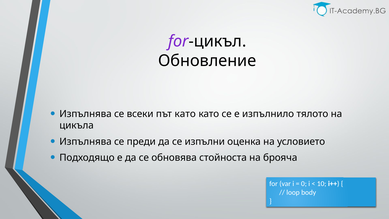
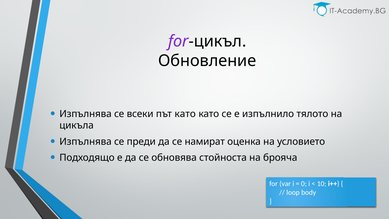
изпълни: изпълни -> намират
